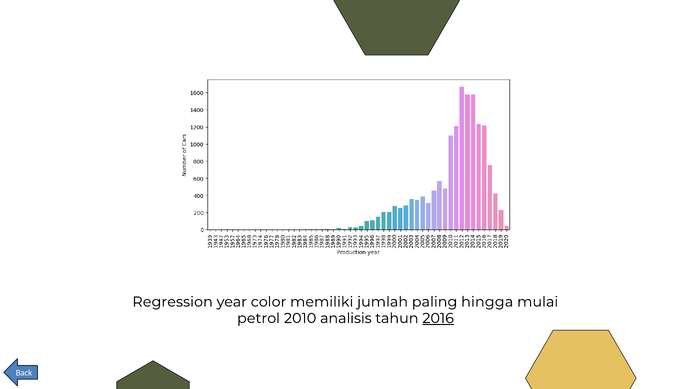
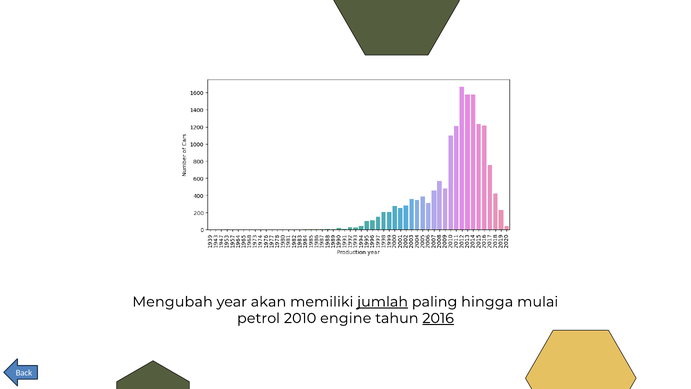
Regression: Regression -> Mengubah
color: color -> akan
jumlah underline: none -> present
analisis: analisis -> engine
